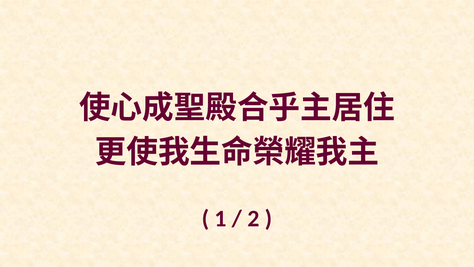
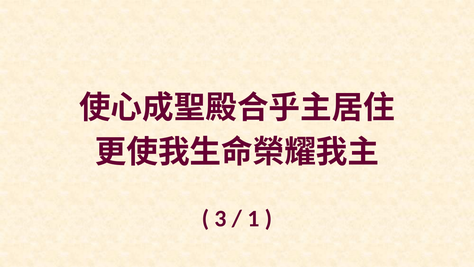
1: 1 -> 3
2: 2 -> 1
